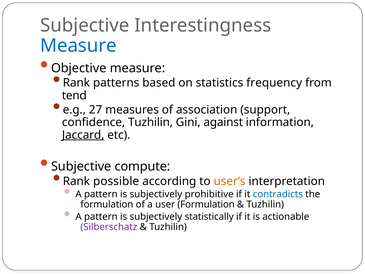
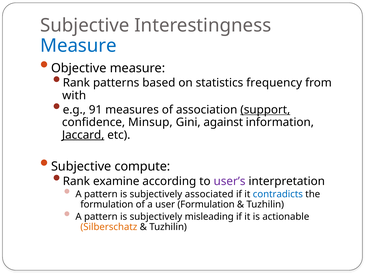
tend: tend -> with
27: 27 -> 91
support underline: none -> present
confidence Tuzhilin: Tuzhilin -> Minsup
possible: possible -> examine
user’s colour: orange -> purple
prohibitive: prohibitive -> associated
statistically: statistically -> misleading
Silberschatz colour: purple -> orange
